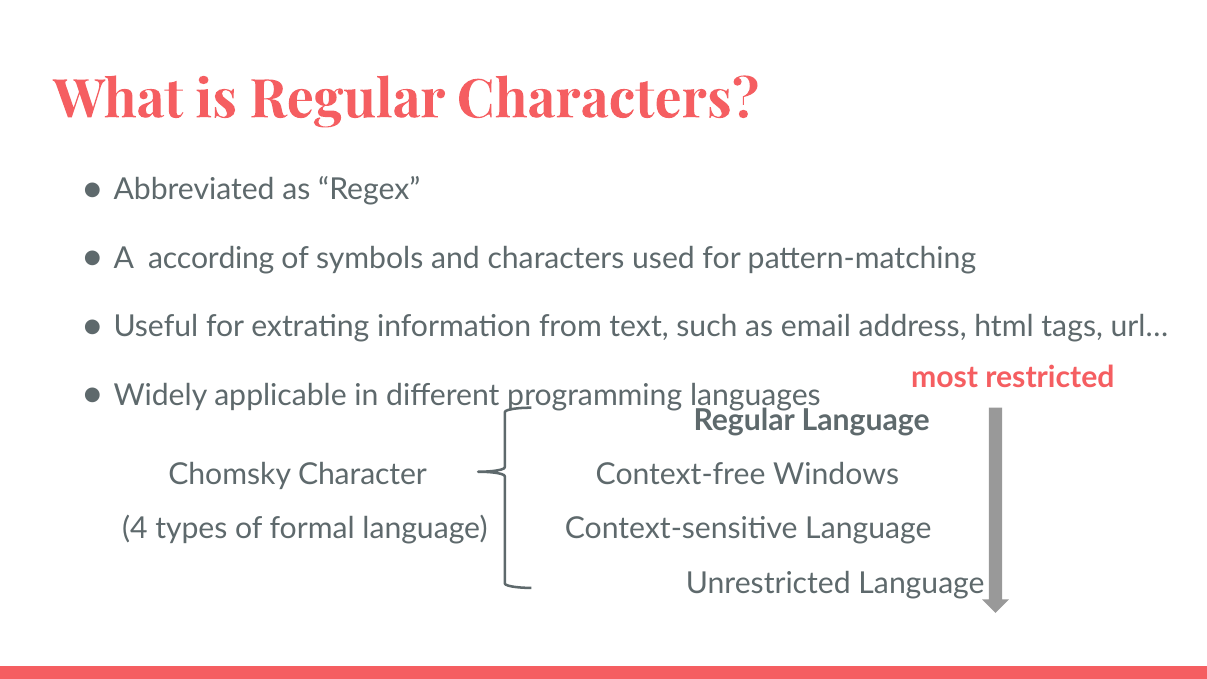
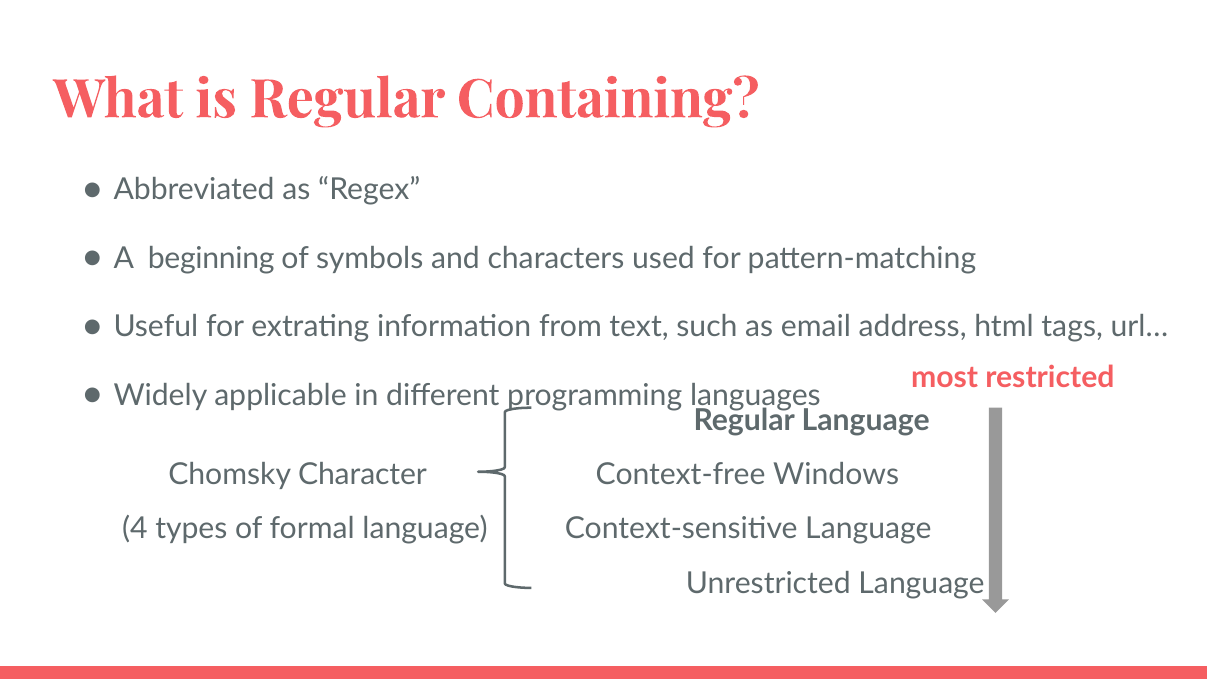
Regular Characters: Characters -> Containing
according: according -> beginning
